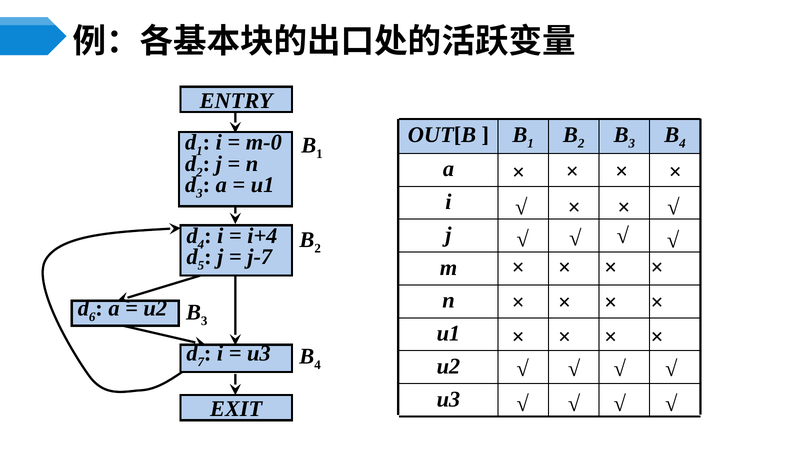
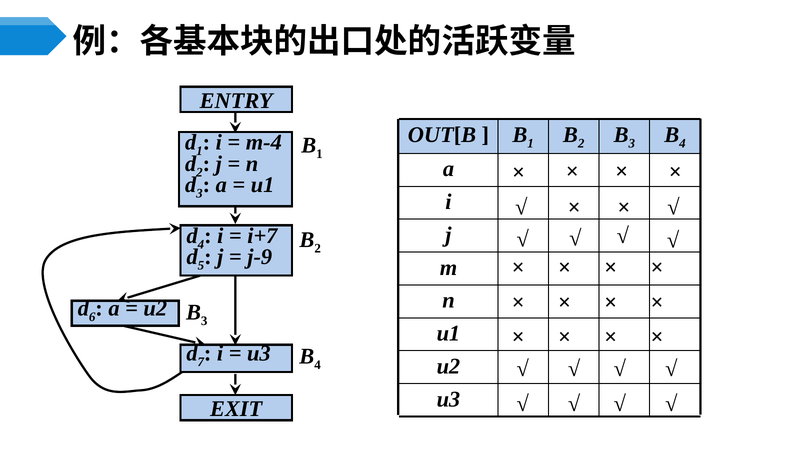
m-0: m-0 -> m-4
i+4: i+4 -> i+7
j-7: j-7 -> j-9
